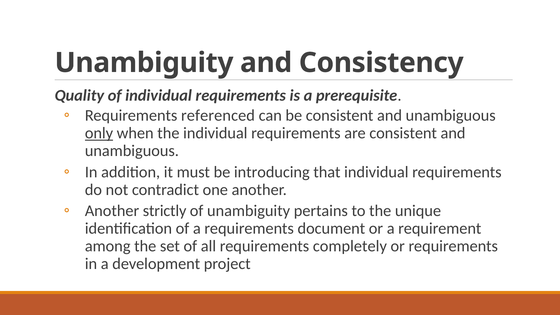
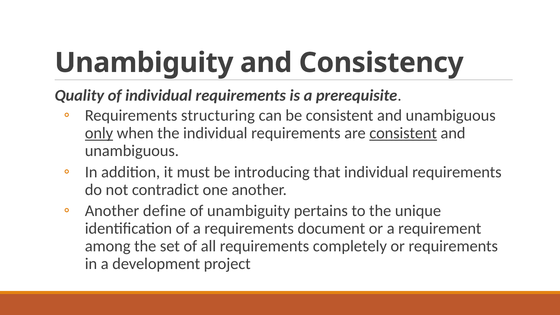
referenced: referenced -> structuring
consistent at (403, 133) underline: none -> present
strictly: strictly -> define
